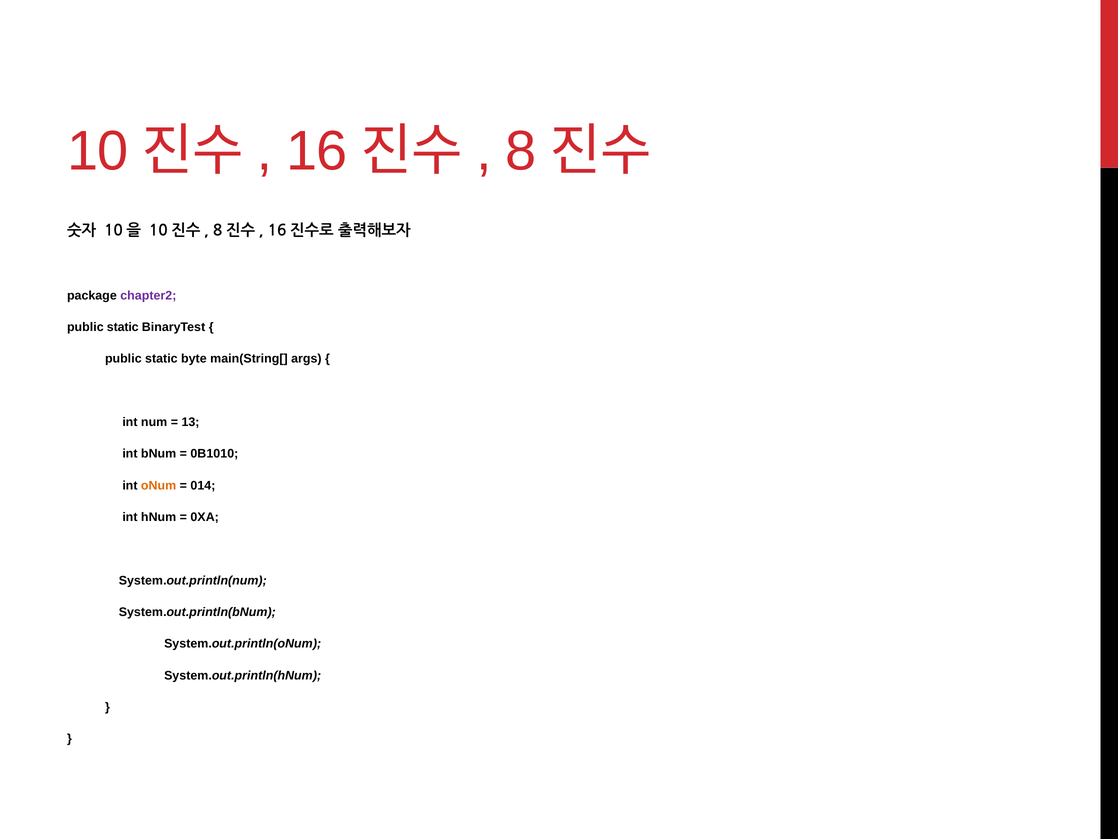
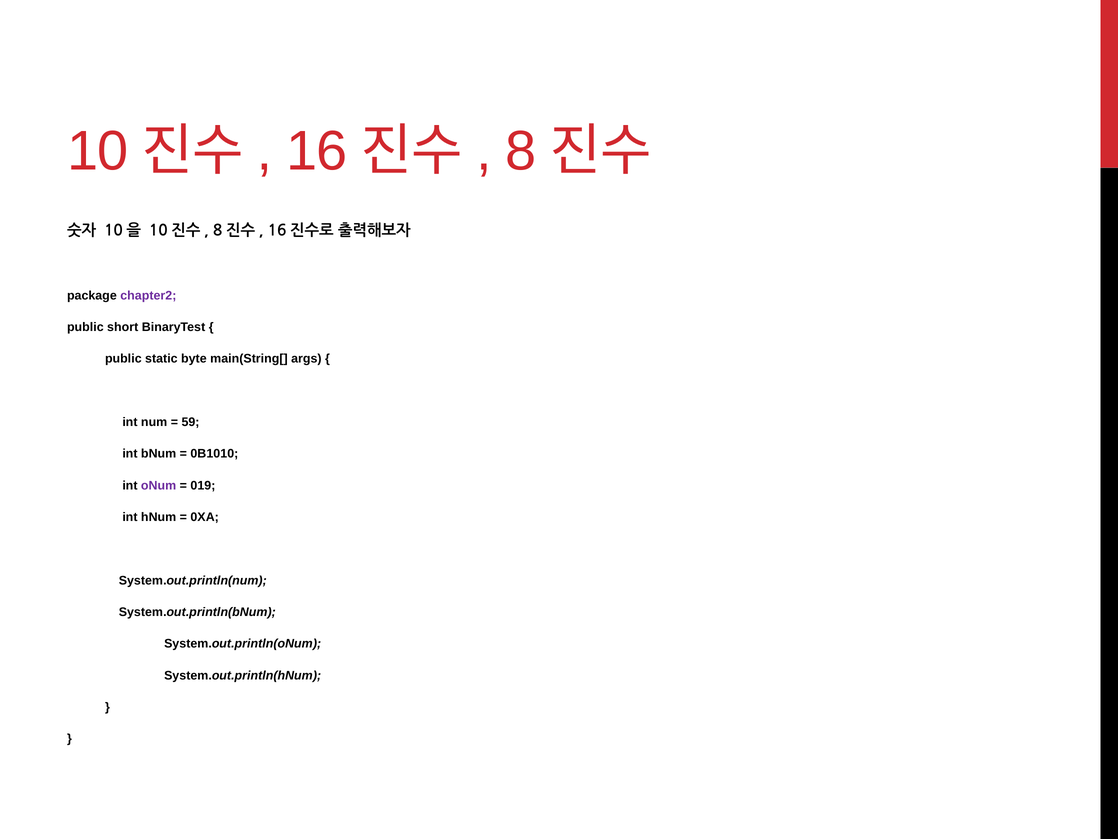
static at (123, 327): static -> short
13: 13 -> 59
oNum colour: orange -> purple
014: 014 -> 019
